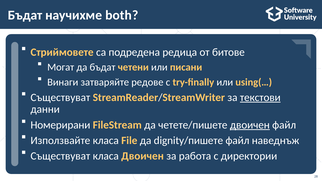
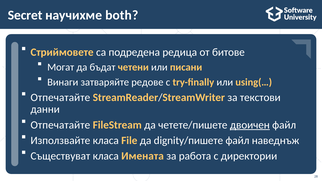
Бъдат at (25, 15): Бъдат -> Secret
Съществуват at (60, 97): Съществуват -> Отпечатайте
текстови underline: present -> none
Номерирани at (60, 125): Номерирани -> Отпечатайте
класа Двоичен: Двоичен -> Имената
